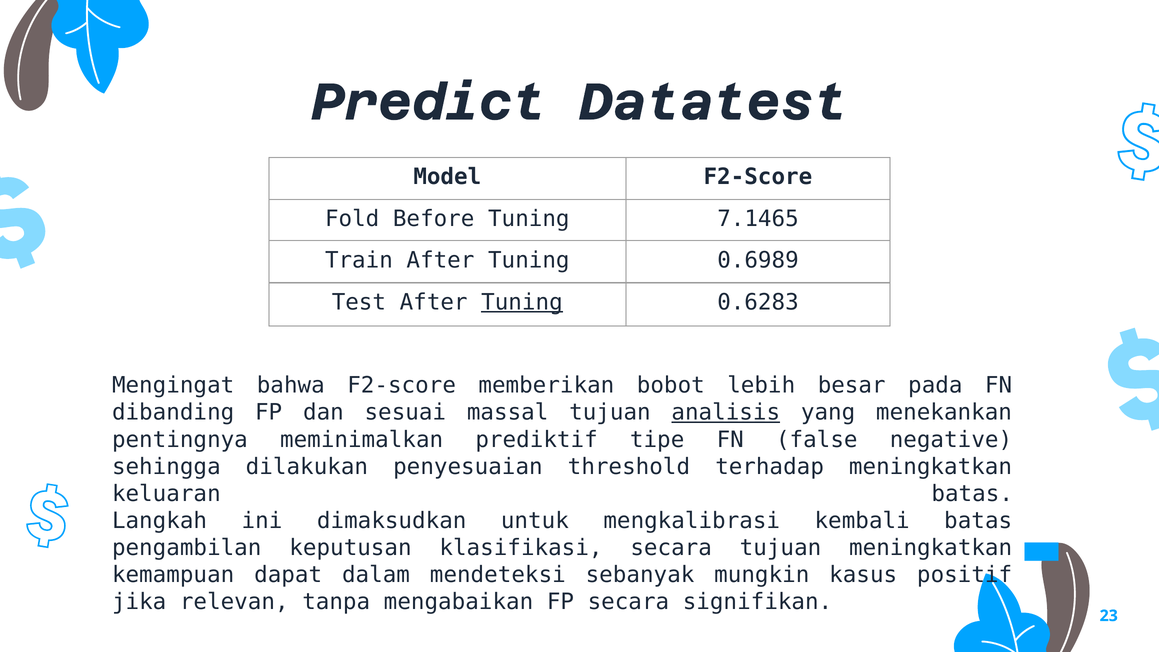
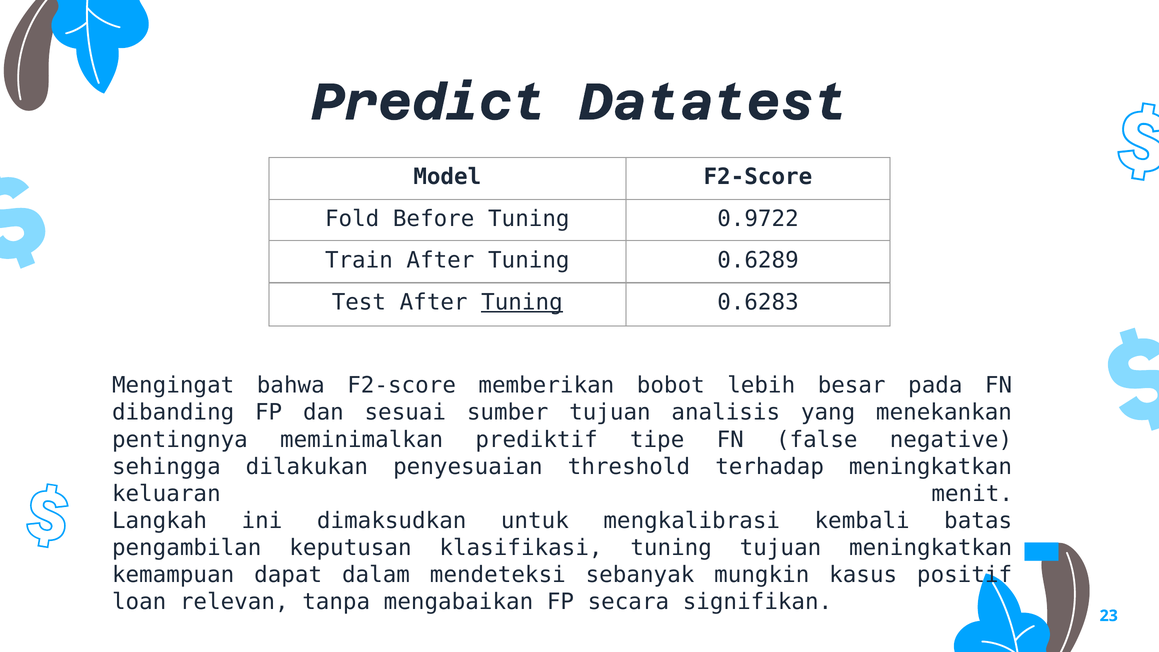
7.1465: 7.1465 -> 0.9722
0.6989: 0.6989 -> 0.6289
massal: massal -> sumber
analisis underline: present -> none
keluaran batas: batas -> menit
klasifikasi secara: secara -> tuning
jika: jika -> loan
